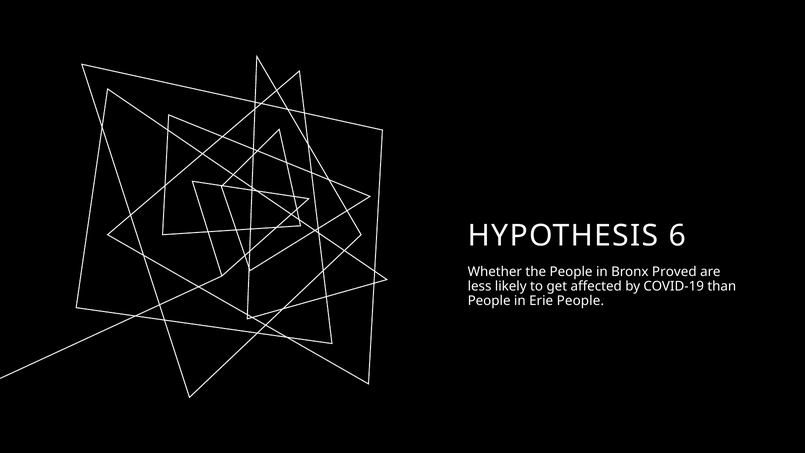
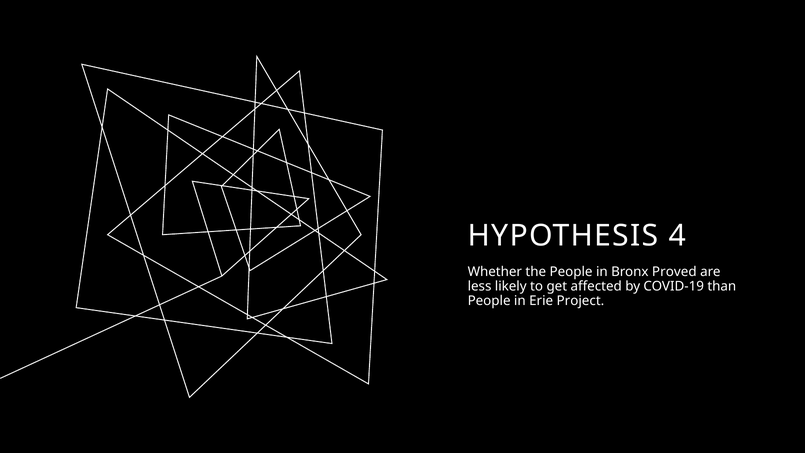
6: 6 -> 4
Erie People: People -> Project
